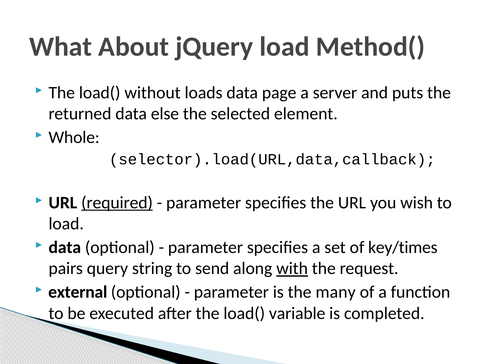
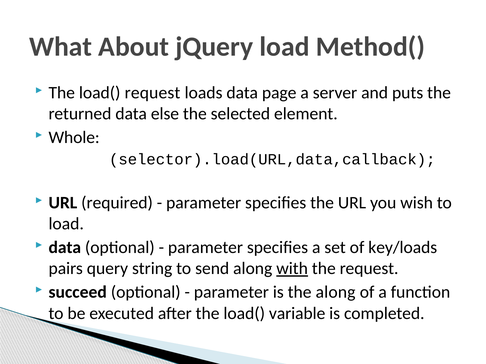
load( without: without -> request
required underline: present -> none
key/times: key/times -> key/loads
external: external -> succeed
the many: many -> along
